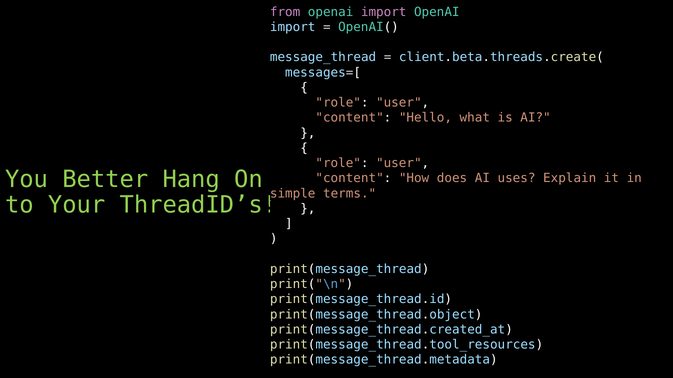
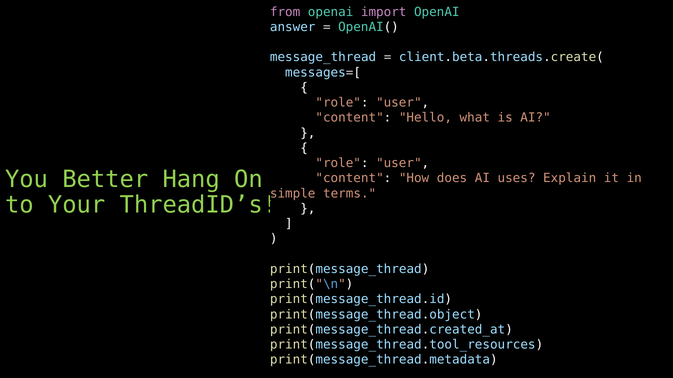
import at (293, 27): import -> answer
